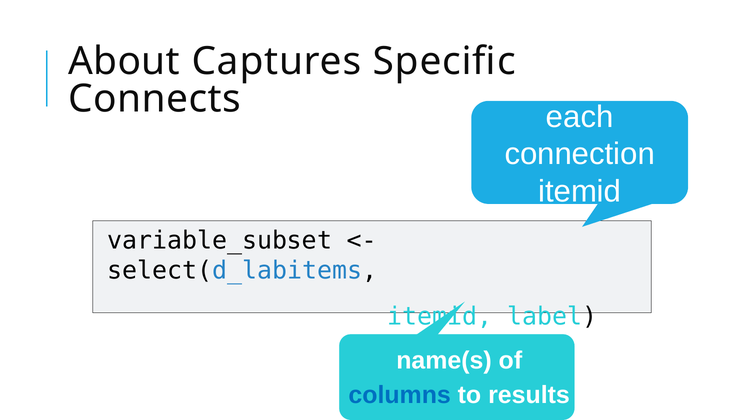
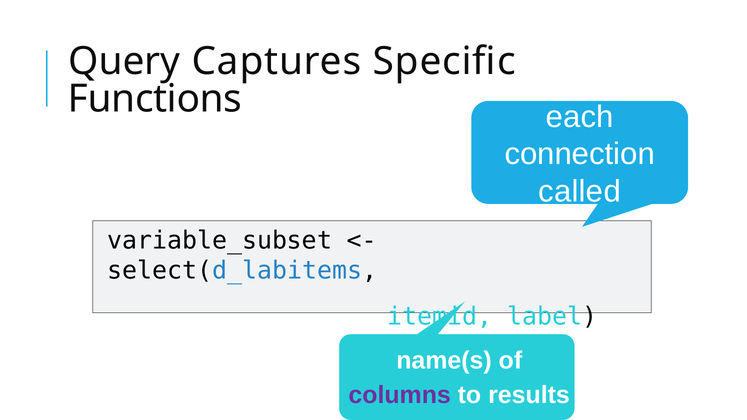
About: About -> Query
Connects: Connects -> Functions
itemid at (580, 192): itemid -> called
columns colour: blue -> purple
